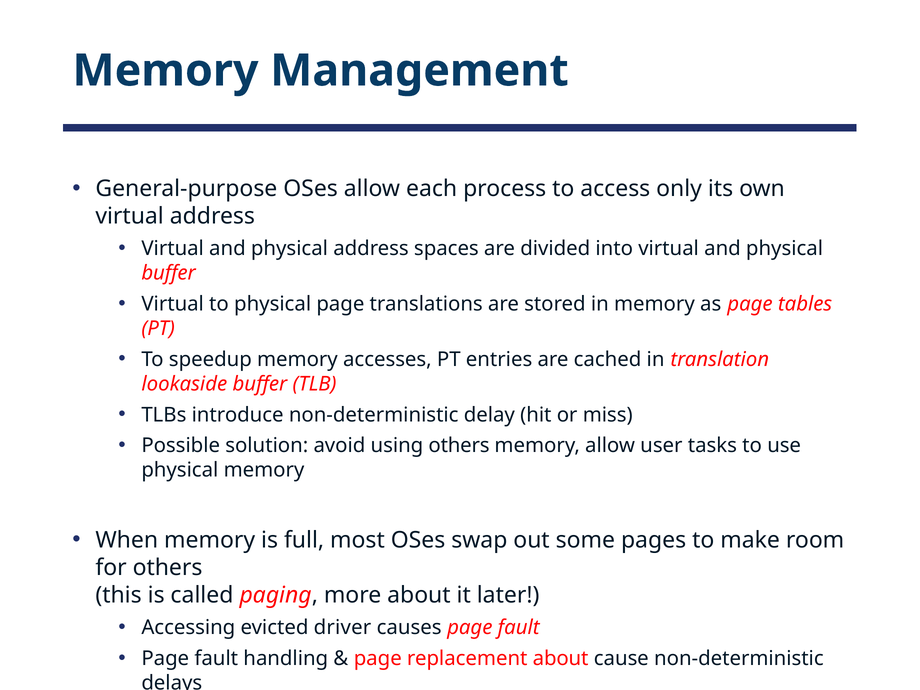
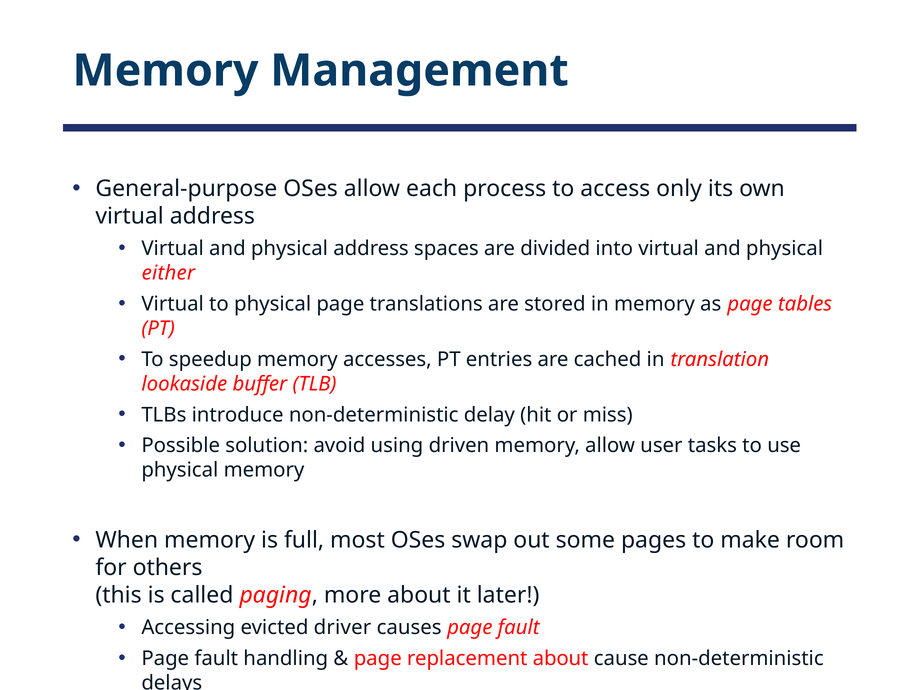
buffer at (169, 273): buffer -> either
using others: others -> driven
